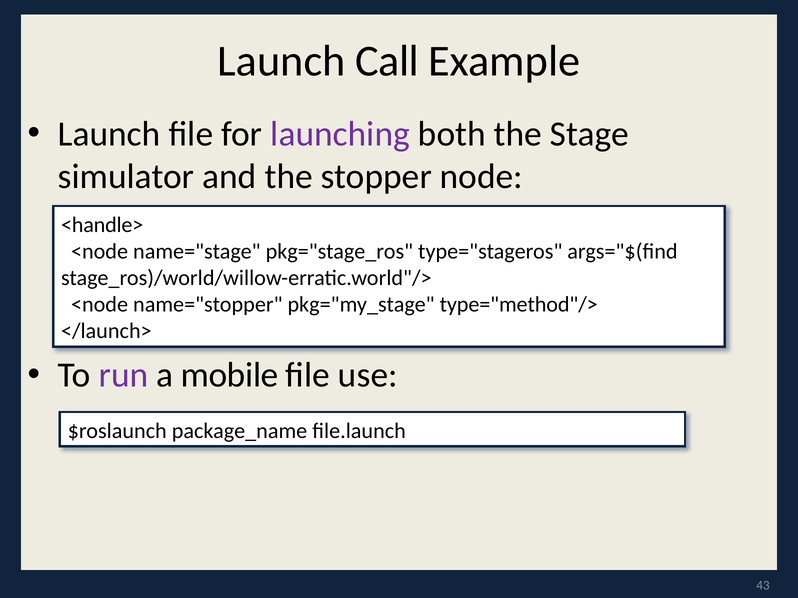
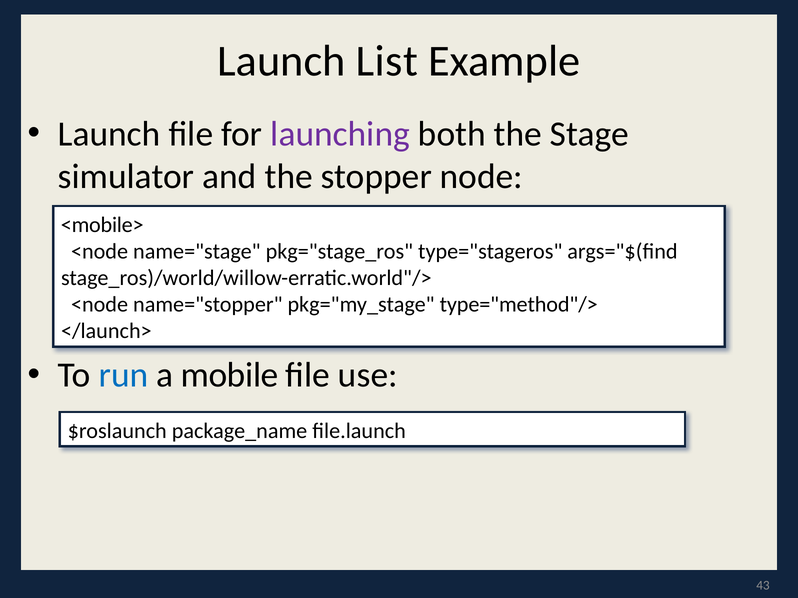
Call: Call -> List
<handle>: <handle> -> <mobile>
run colour: purple -> blue
